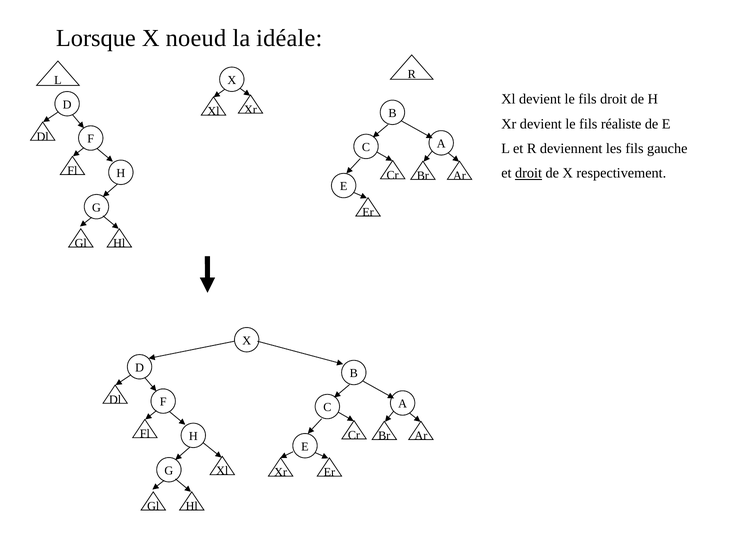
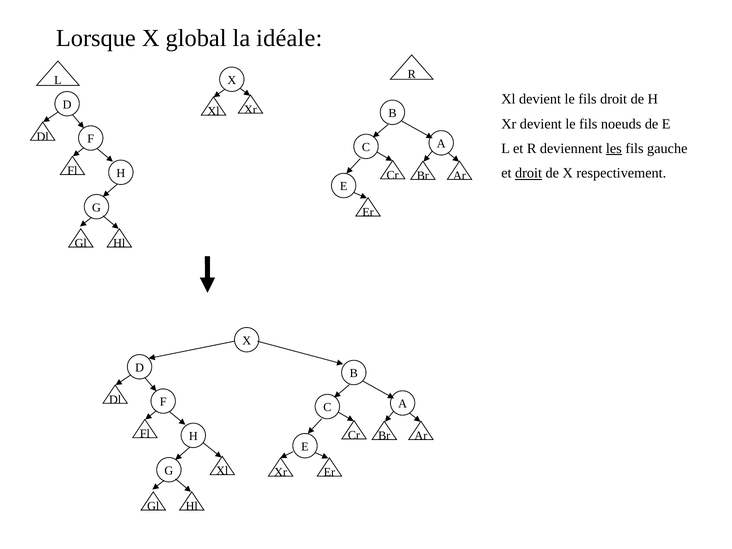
noeud: noeud -> global
réaliste: réaliste -> noeuds
les underline: none -> present
